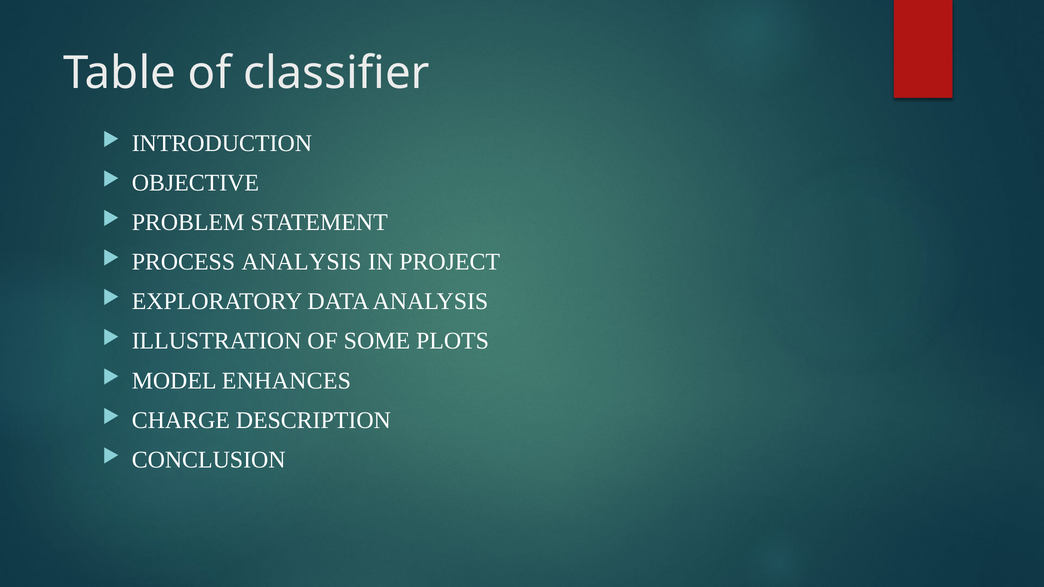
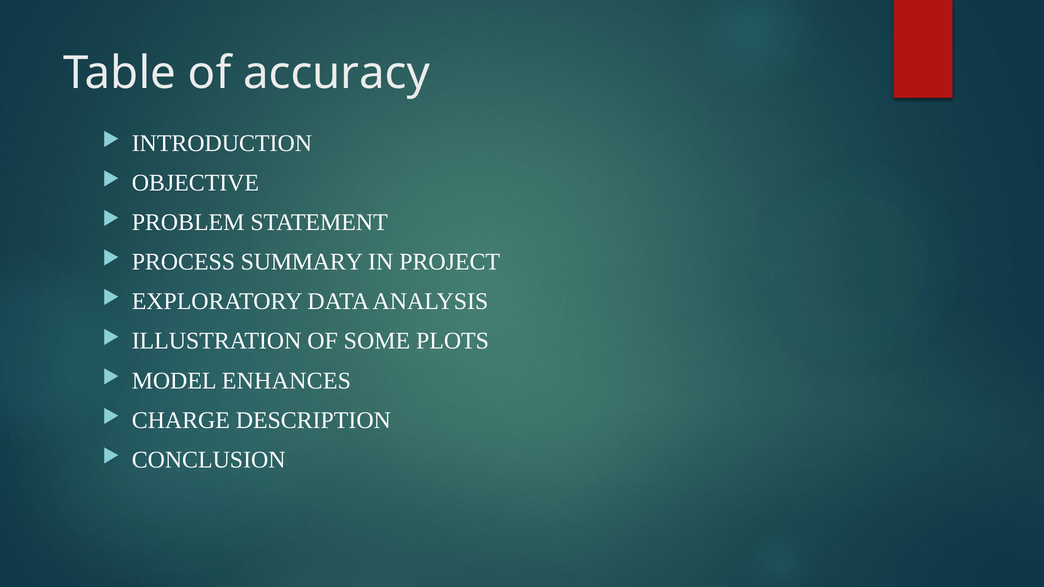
classifier: classifier -> accuracy
PROCESS ANALYSIS: ANALYSIS -> SUMMARY
